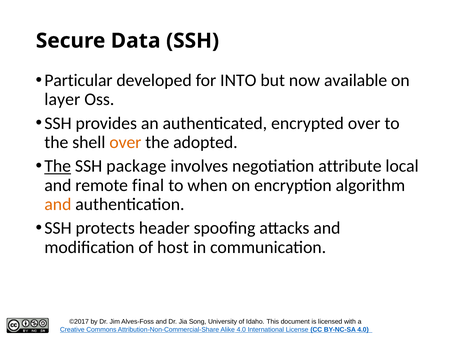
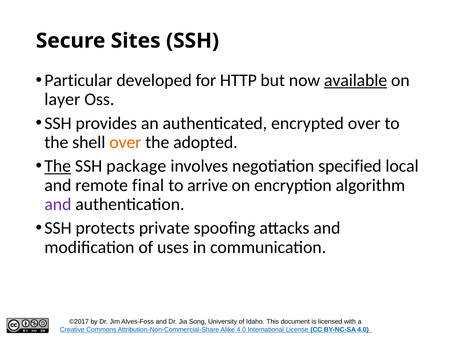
Data: Data -> Sites
INTO: INTO -> HTTP
available underline: none -> present
attribute: attribute -> specified
when: when -> arrive
and at (58, 204) colour: orange -> purple
header: header -> private
host: host -> uses
